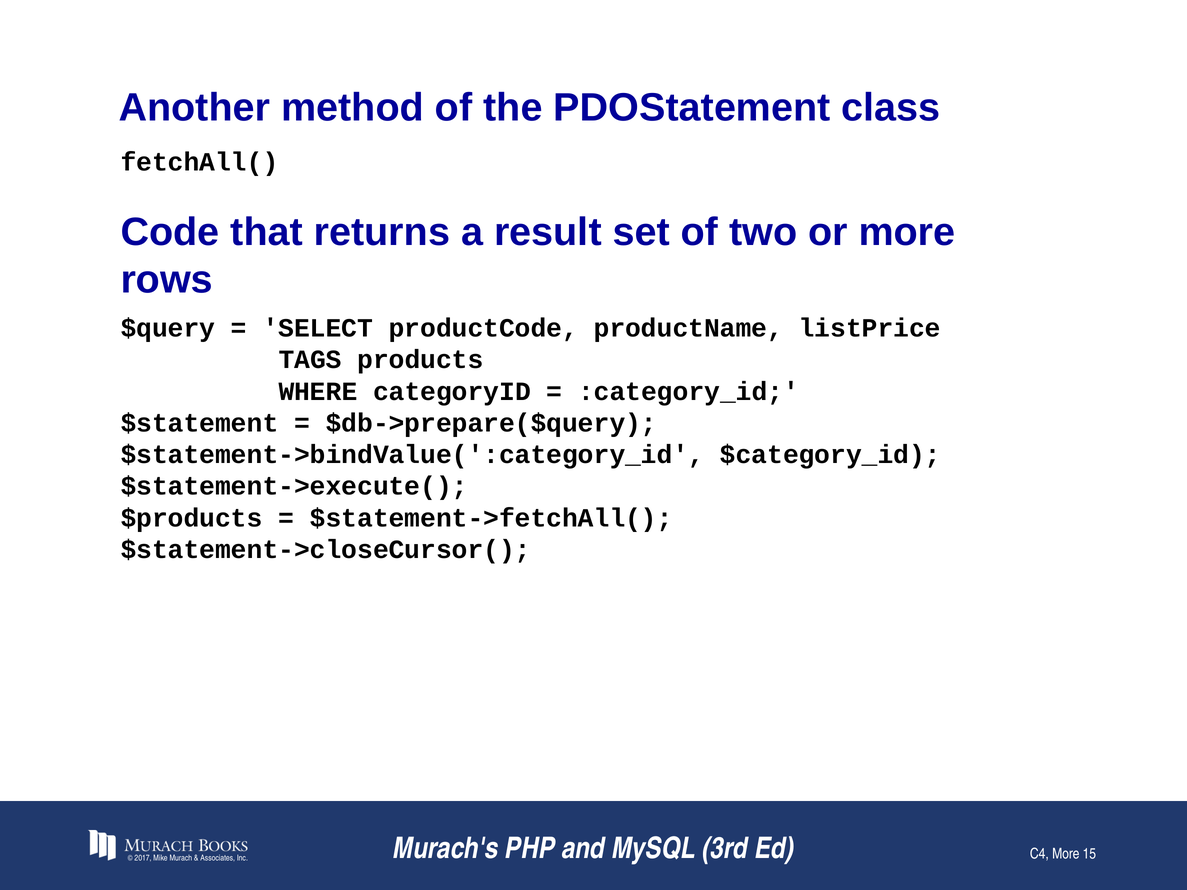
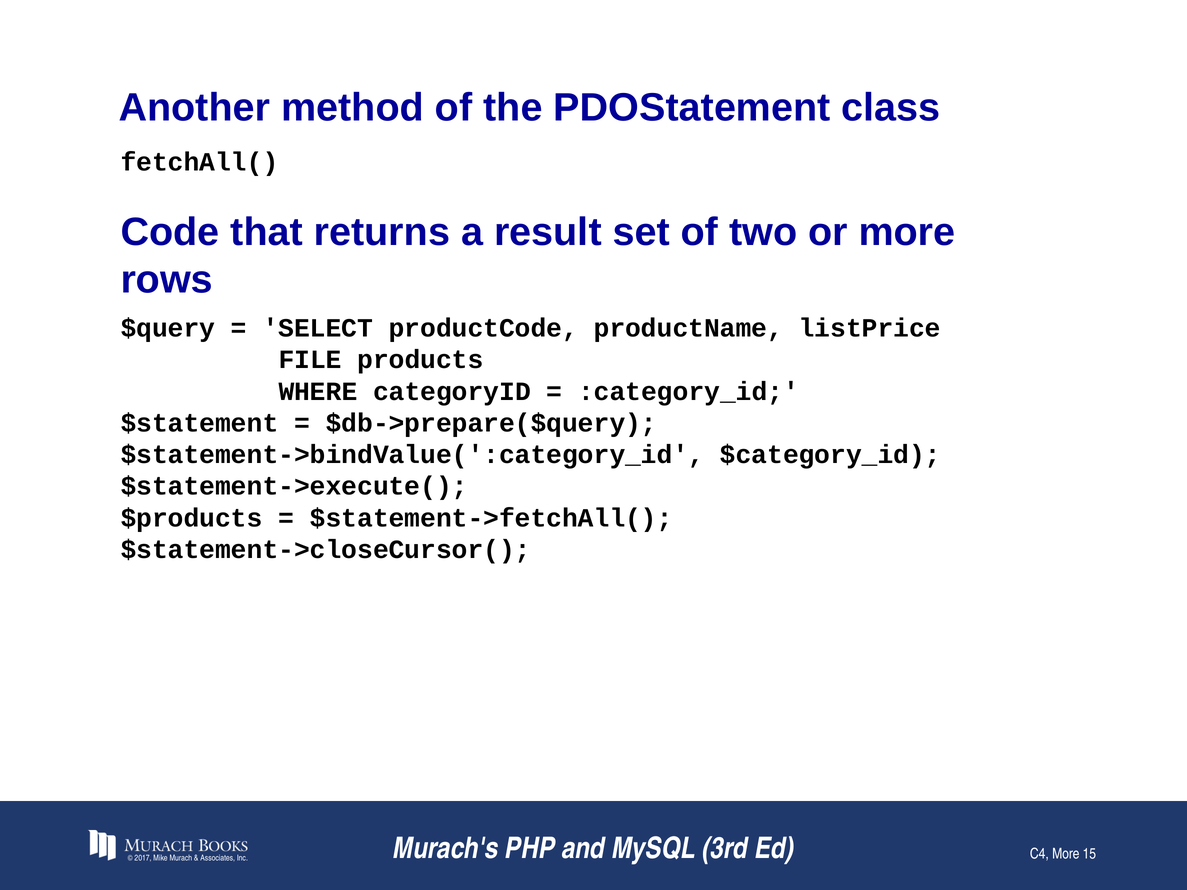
TAGS: TAGS -> FILE
